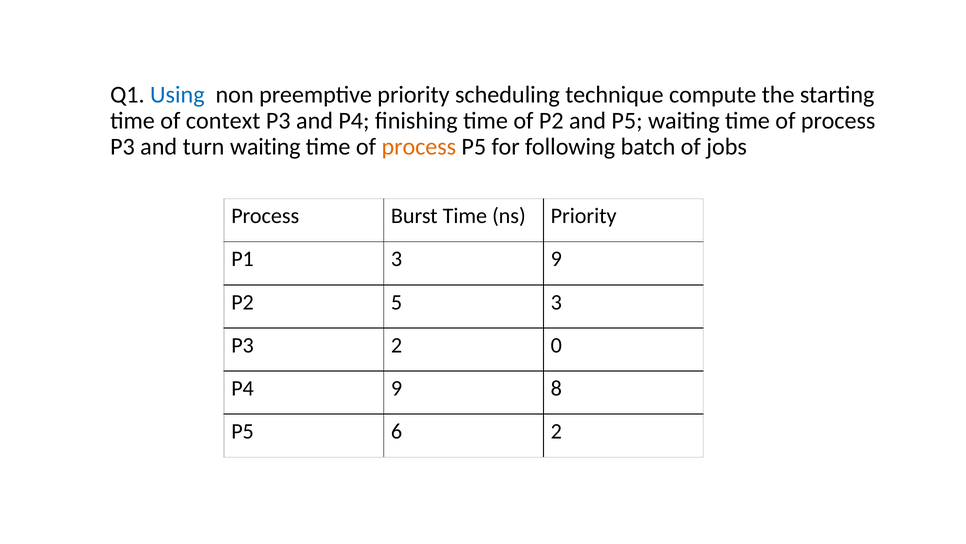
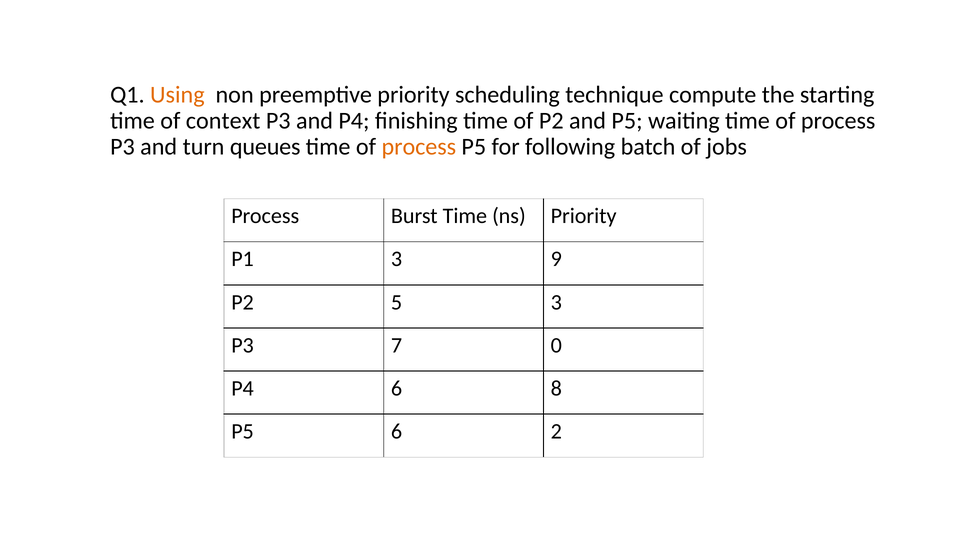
Using colour: blue -> orange
turn waiting: waiting -> queues
P3 2: 2 -> 7
P4 9: 9 -> 6
